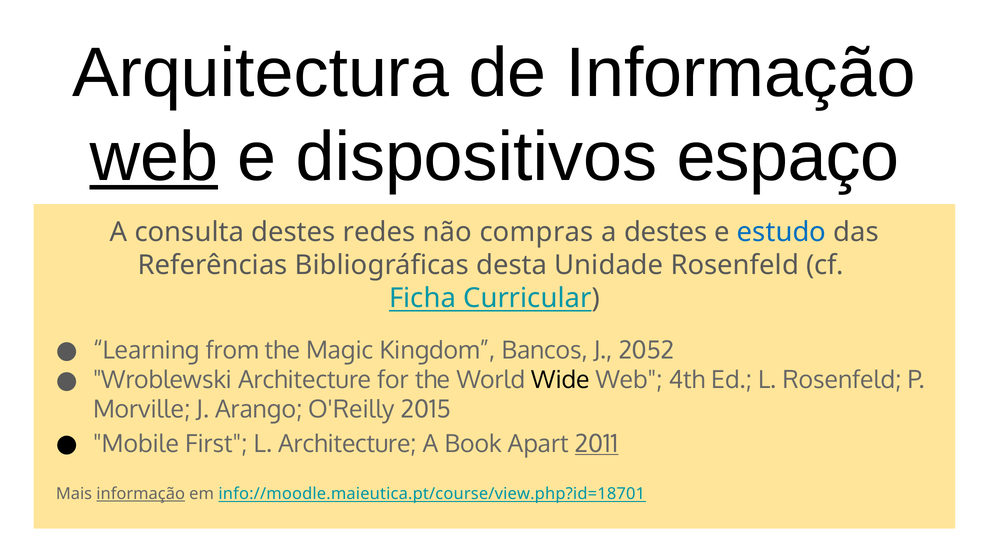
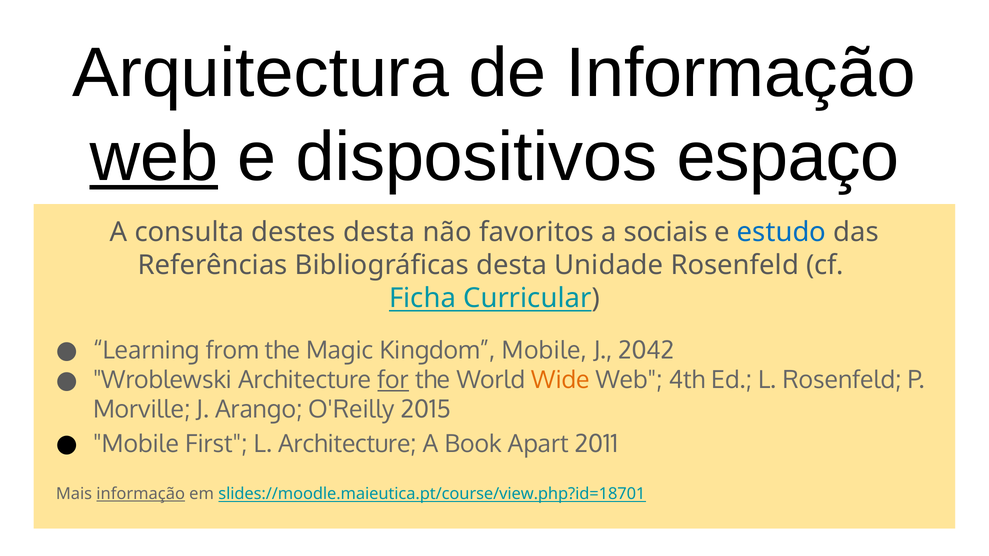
destes redes: redes -> desta
compras: compras -> favoritos
a destes: destes -> sociais
Kingdom Bancos: Bancos -> Mobile
2052: 2052 -> 2042
for underline: none -> present
Wide colour: black -> orange
2011 underline: present -> none
info://moodle.maieutica.pt/course/view.php?id=18701: info://moodle.maieutica.pt/course/view.php?id=18701 -> slides://moodle.maieutica.pt/course/view.php?id=18701
